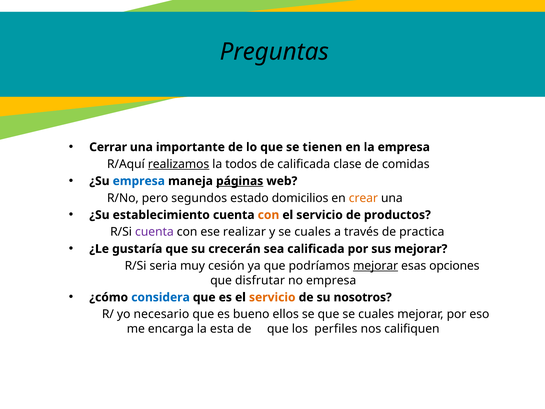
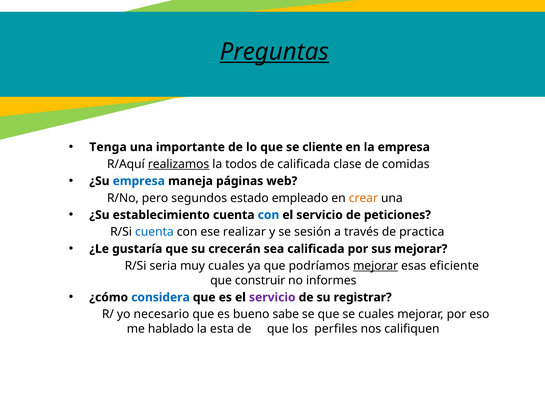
Preguntas underline: none -> present
Cerrar: Cerrar -> Tenga
tienen: tienen -> cliente
páginas underline: present -> none
domicilios: domicilios -> empleado
con at (268, 215) colour: orange -> blue
productos: productos -> peticiones
cuenta at (154, 232) colour: purple -> blue
y se cuales: cuales -> sesión
muy cesión: cesión -> cuales
opciones: opciones -> eficiente
disfrutar: disfrutar -> construir
no empresa: empresa -> informes
servicio at (272, 297) colour: orange -> purple
nosotros: nosotros -> registrar
ellos: ellos -> sabe
encarga: encarga -> hablado
